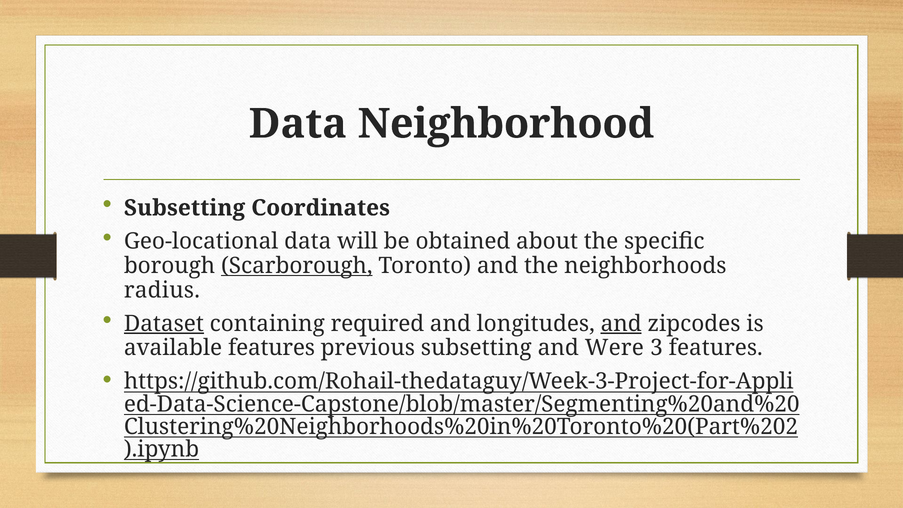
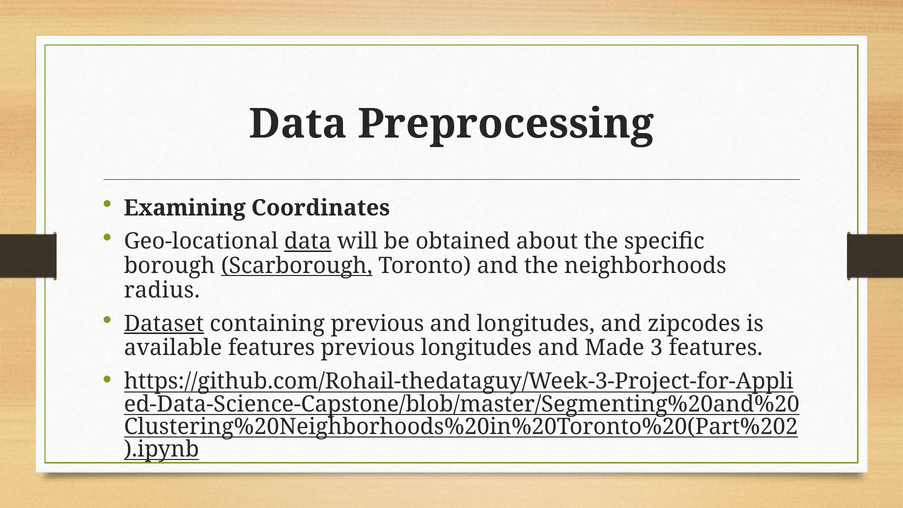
Neighborhood: Neighborhood -> Preprocessing
Subsetting at (185, 208): Subsetting -> Examining
data at (308, 241) underline: none -> present
containing required: required -> previous
and at (621, 324) underline: present -> none
previous subsetting: subsetting -> longitudes
Were: Were -> Made
